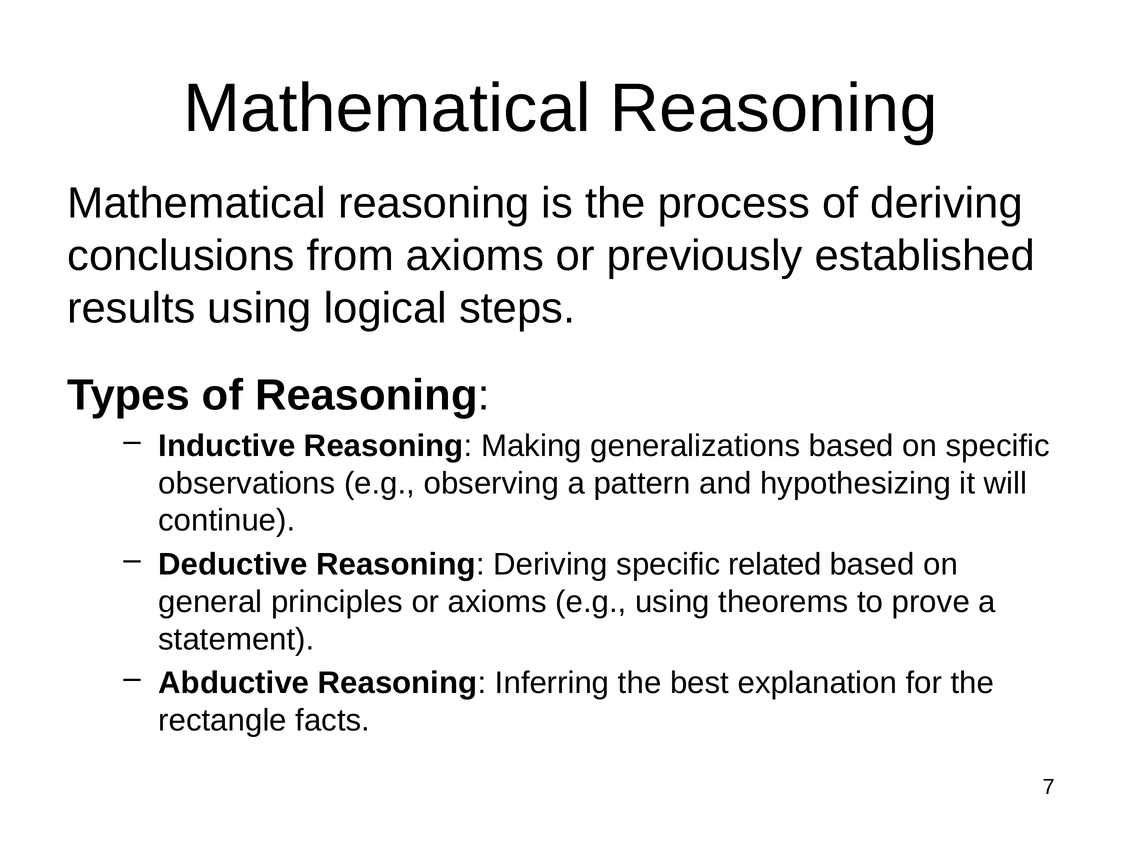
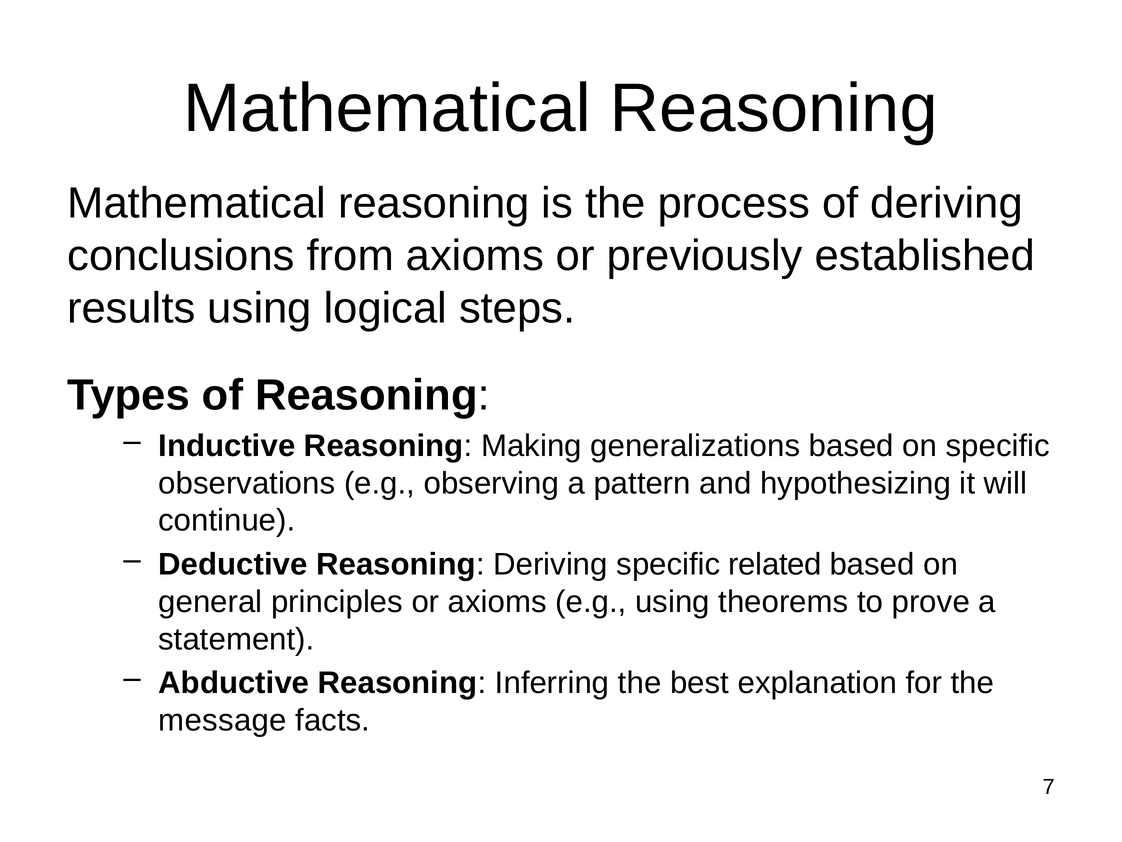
rectangle: rectangle -> message
